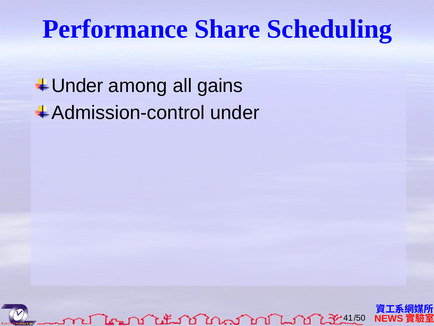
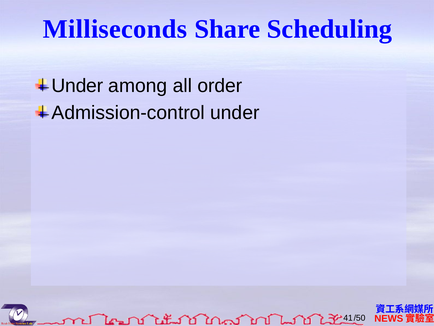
Performance: Performance -> Milliseconds
gains: gains -> order
